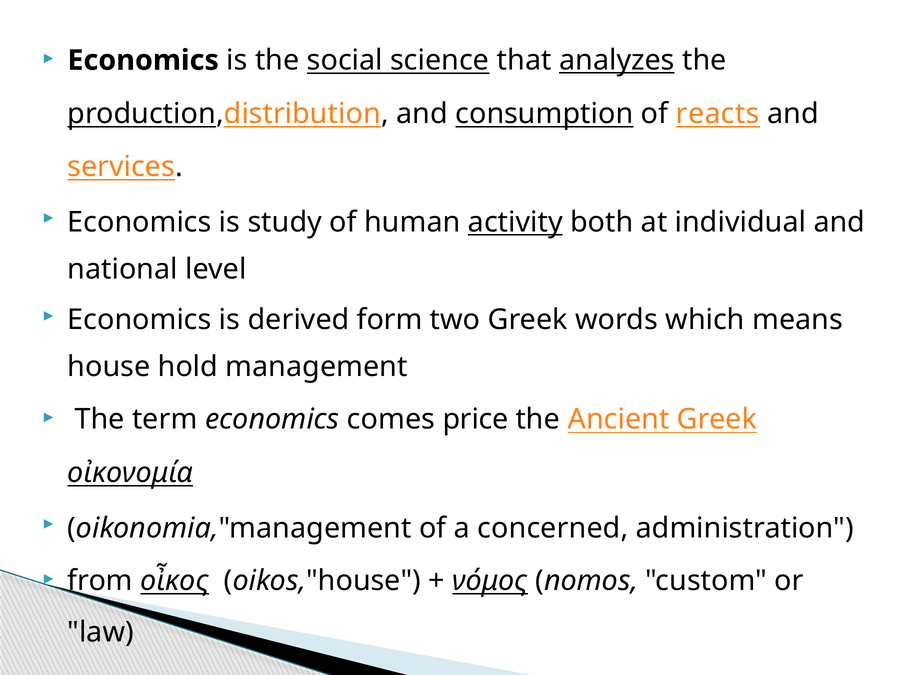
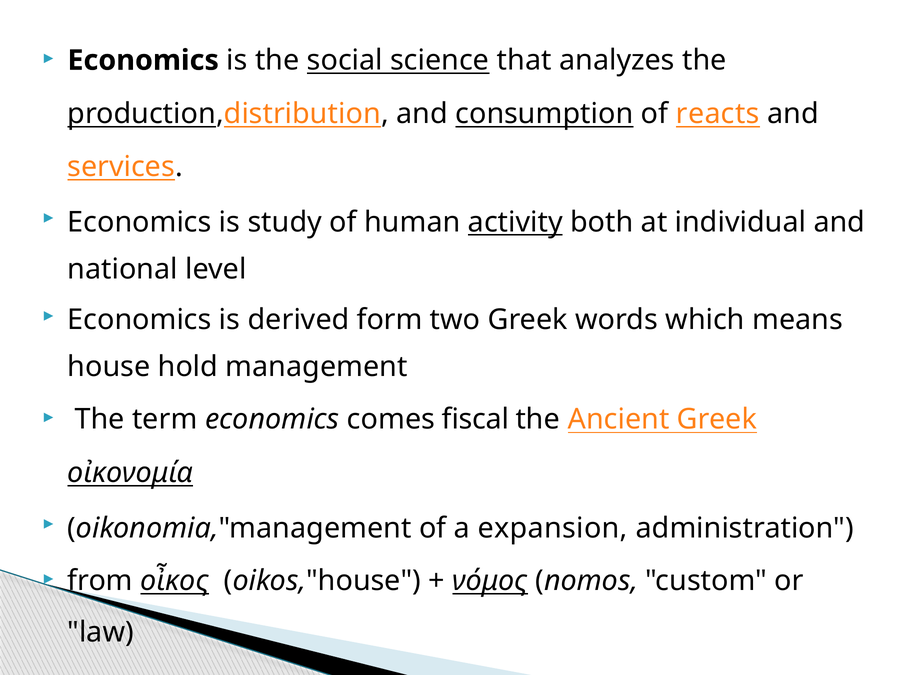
analyzes underline: present -> none
price: price -> fiscal
concerned: concerned -> expansion
